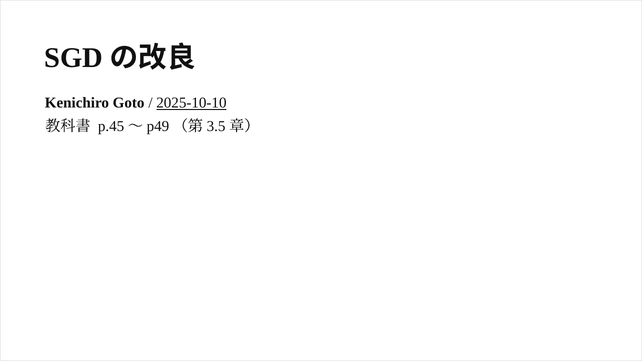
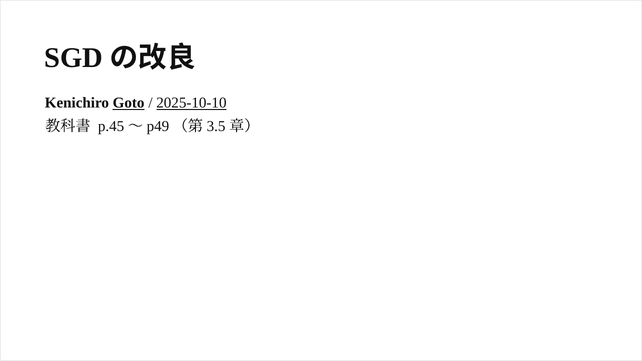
Goto underline: none -> present
